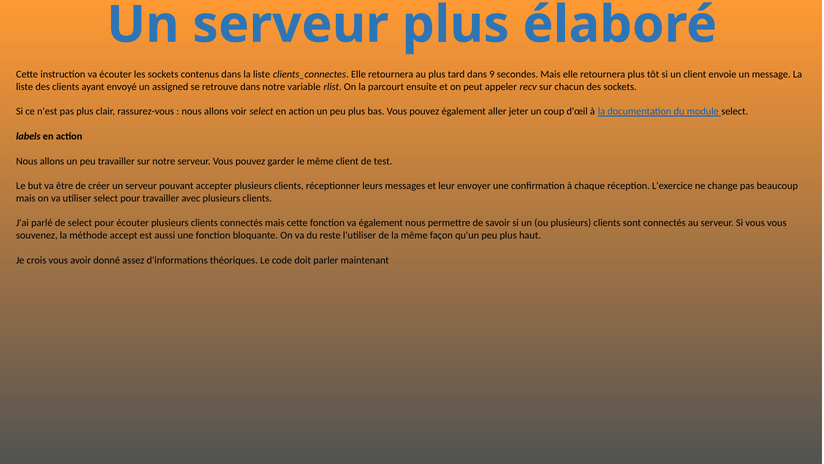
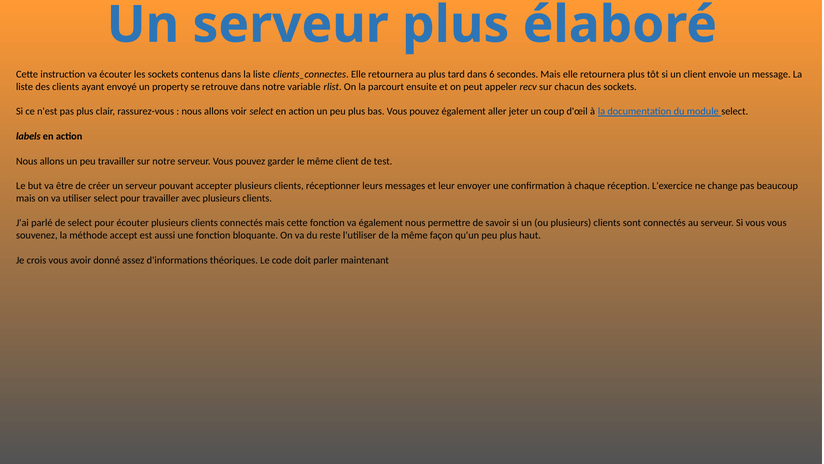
9: 9 -> 6
assigned: assigned -> property
